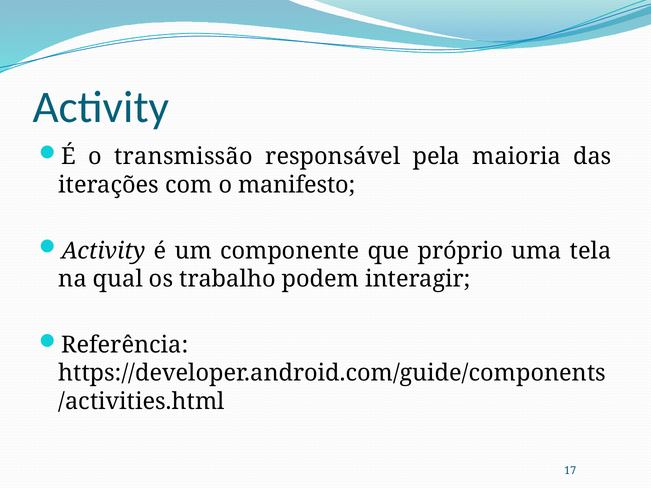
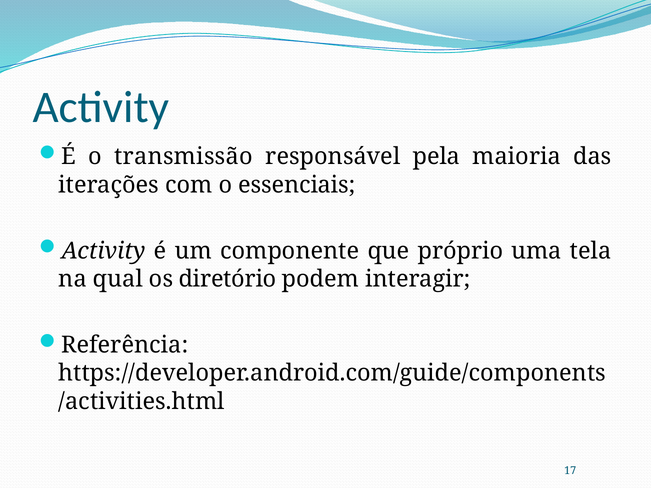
manifesto: manifesto -> essenciais
trabalho: trabalho -> diretório
